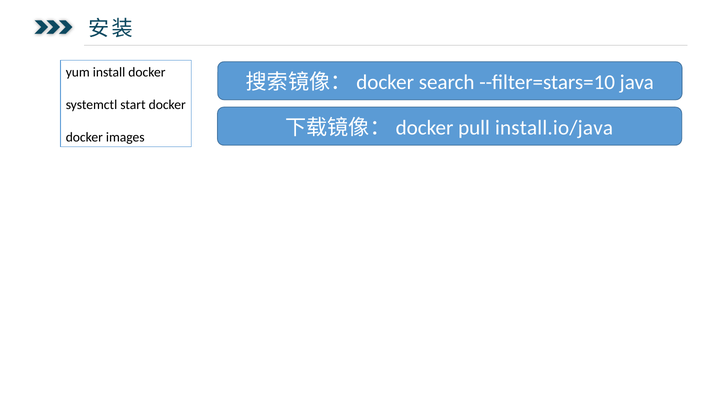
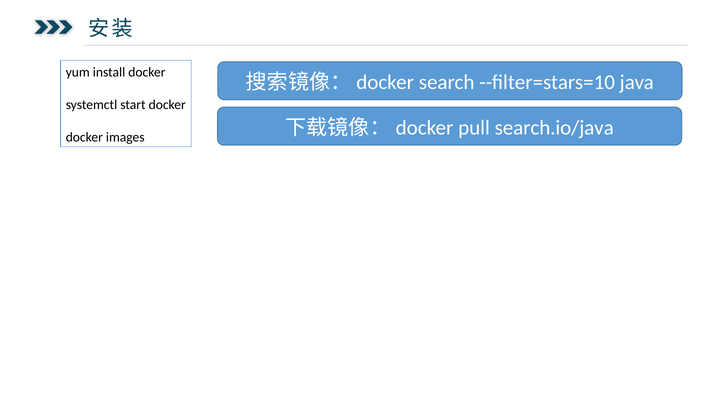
install.io/java: install.io/java -> search.io/java
